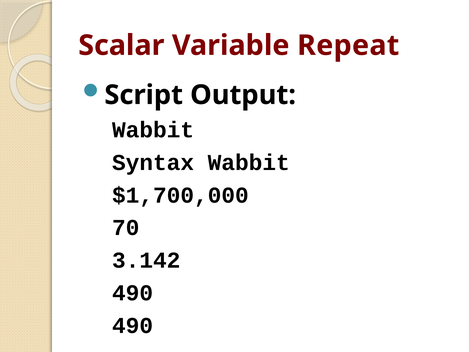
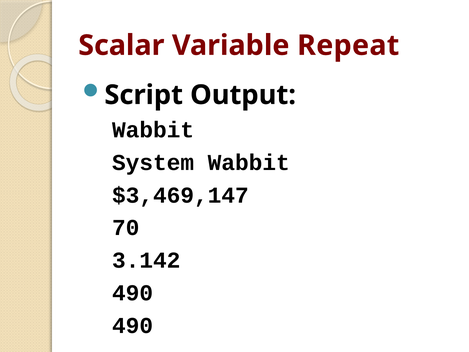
Syntax: Syntax -> System
$1,700,000: $1,700,000 -> $3,469,147
